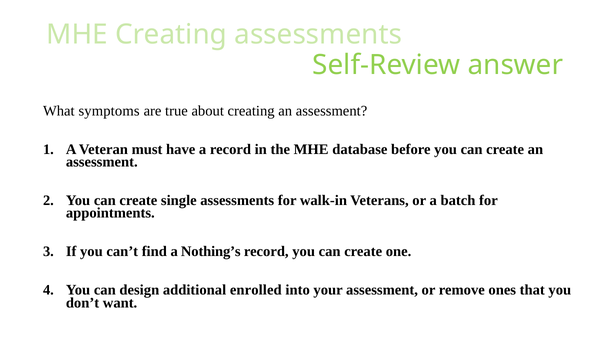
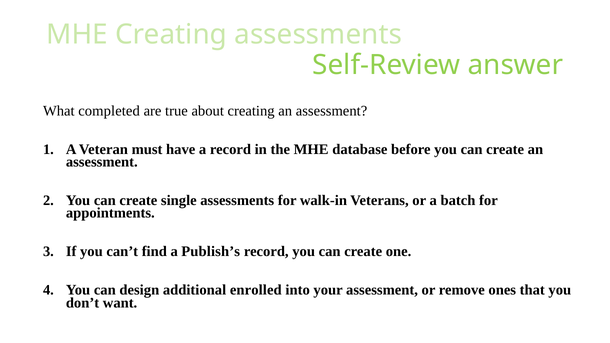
symptoms: symptoms -> completed
Nothing’s: Nothing’s -> Publish’s
